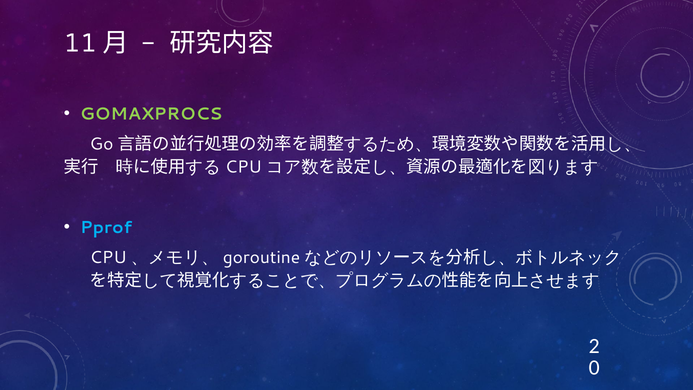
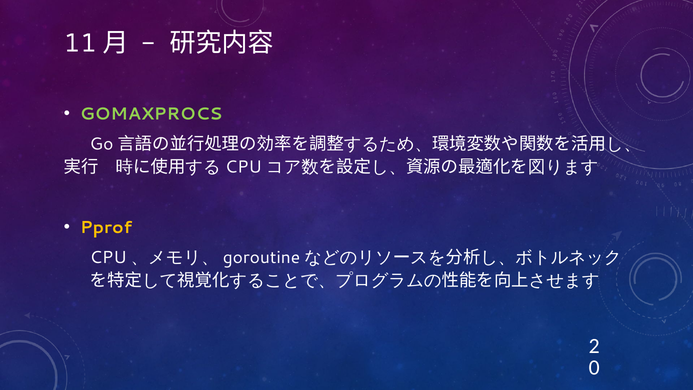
Pprof colour: light blue -> yellow
